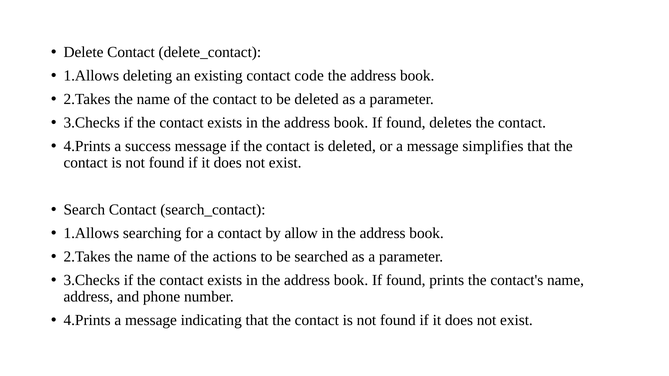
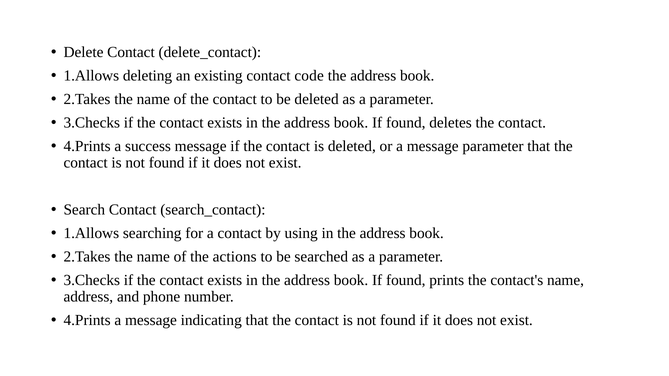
message simplifies: simplifies -> parameter
allow: allow -> using
